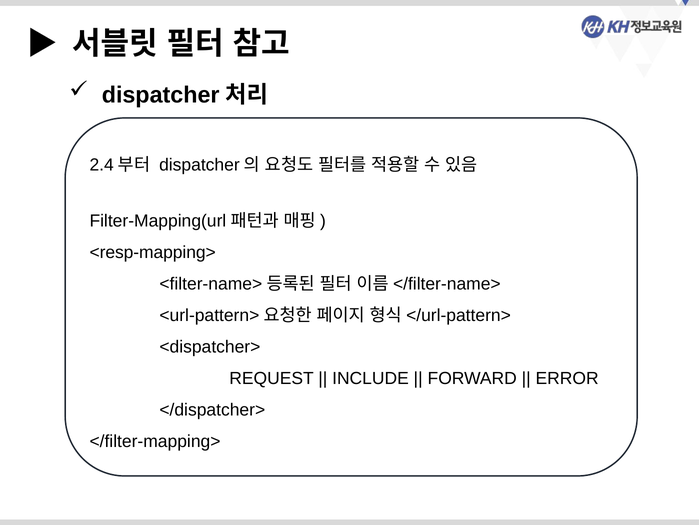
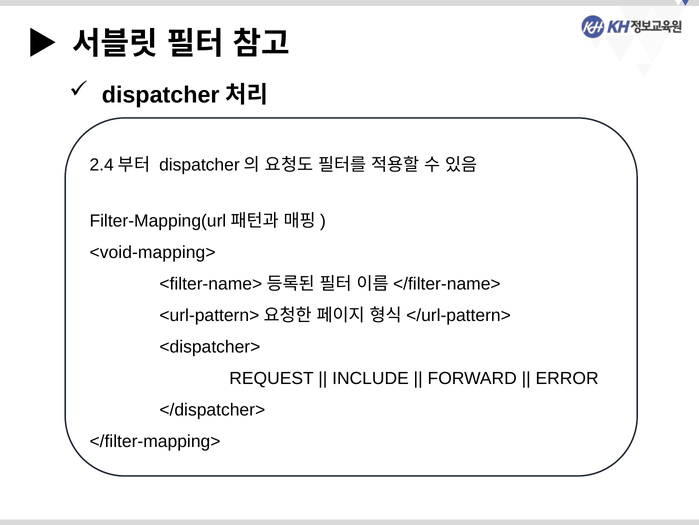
<resp-mapping>: <resp-mapping> -> <void-mapping>
